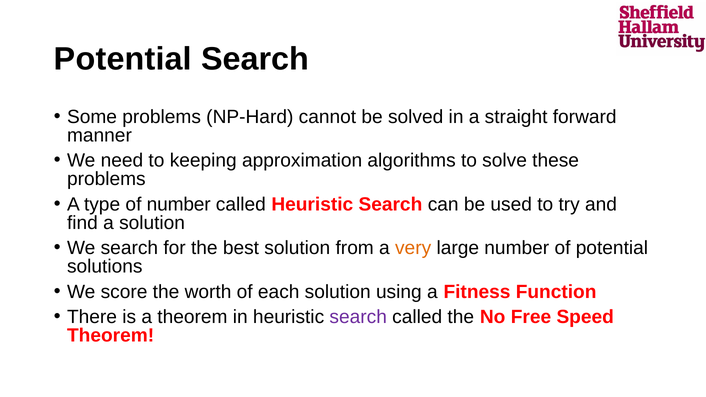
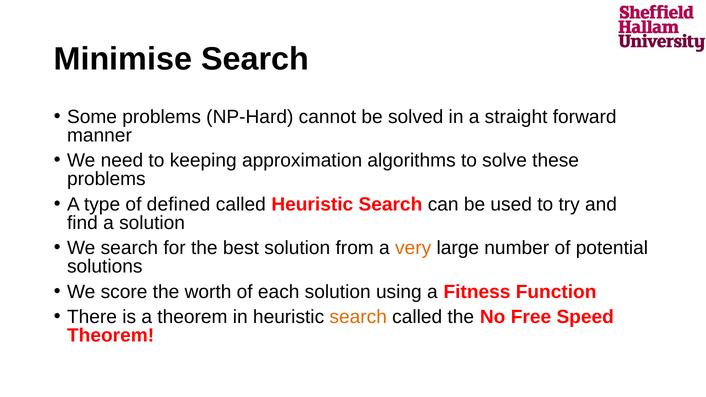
Potential at (123, 59): Potential -> Minimise
of number: number -> defined
search at (358, 317) colour: purple -> orange
